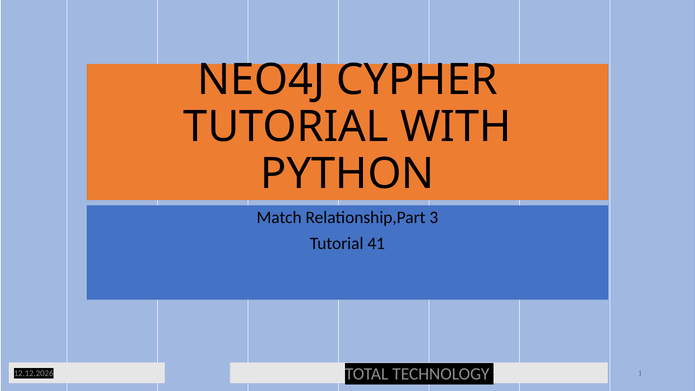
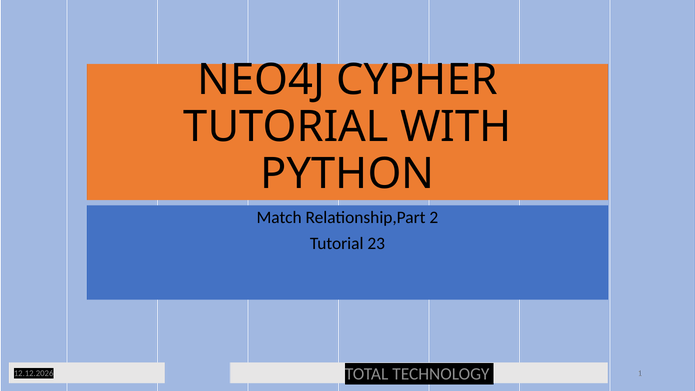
3: 3 -> 2
41: 41 -> 23
